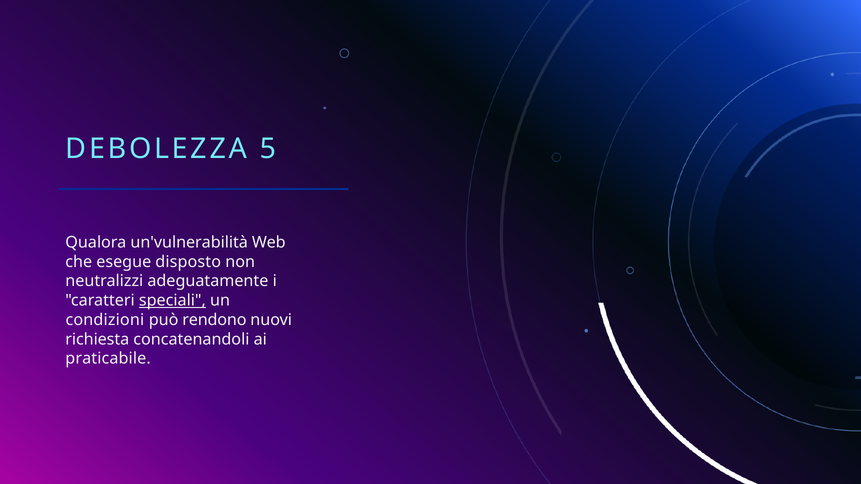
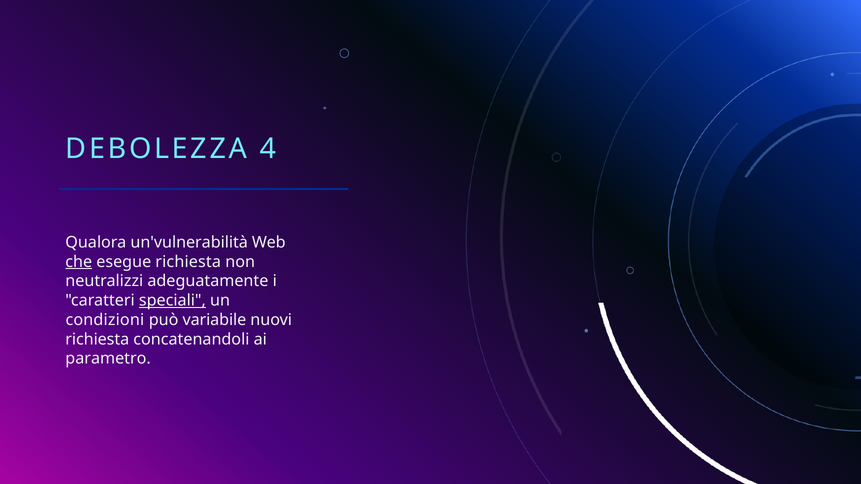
5: 5 -> 4
che underline: none -> present
esegue disposto: disposto -> richiesta
rendono: rendono -> variabile
praticabile: praticabile -> parametro
